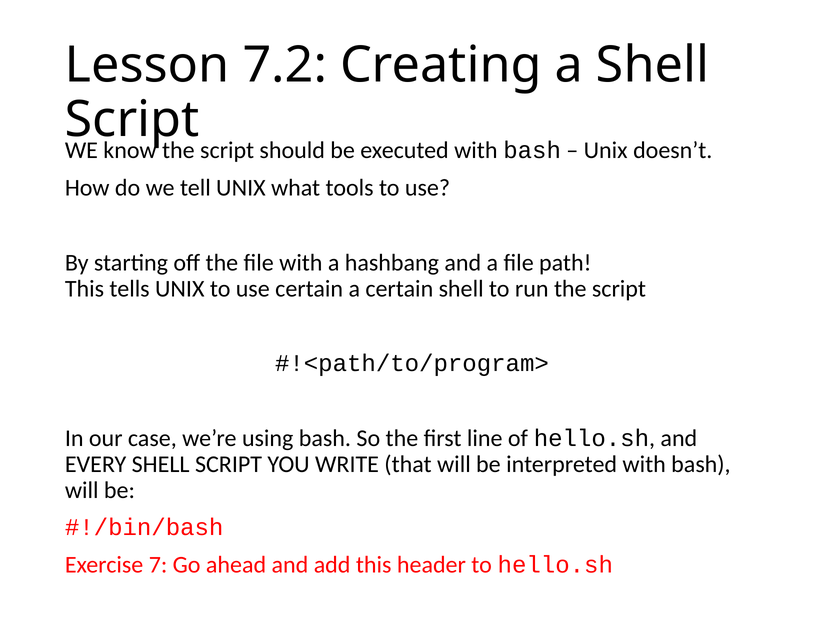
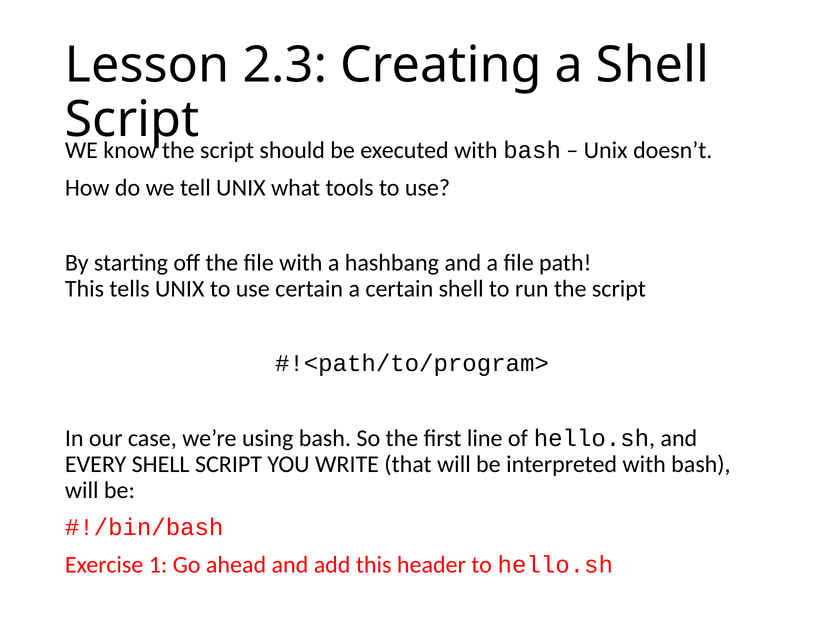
7.2: 7.2 -> 2.3
7: 7 -> 1
